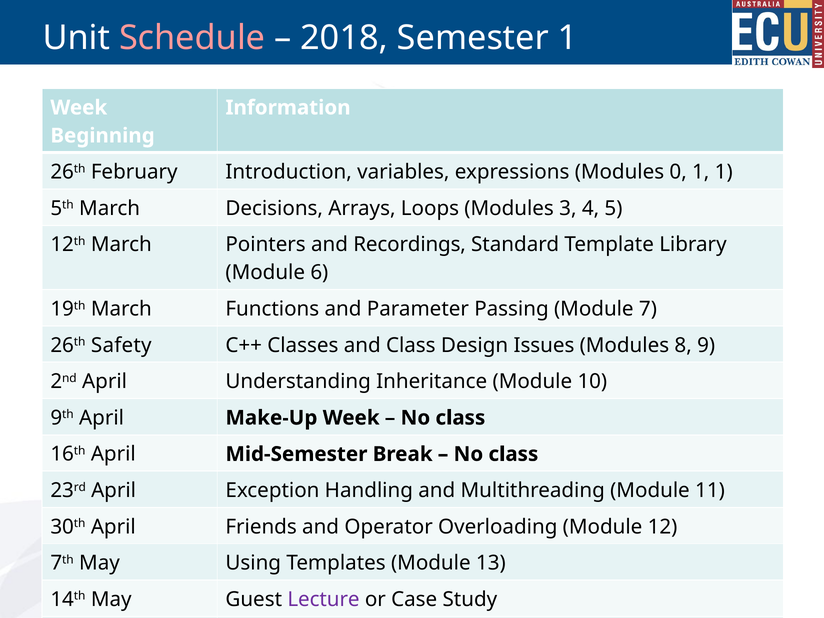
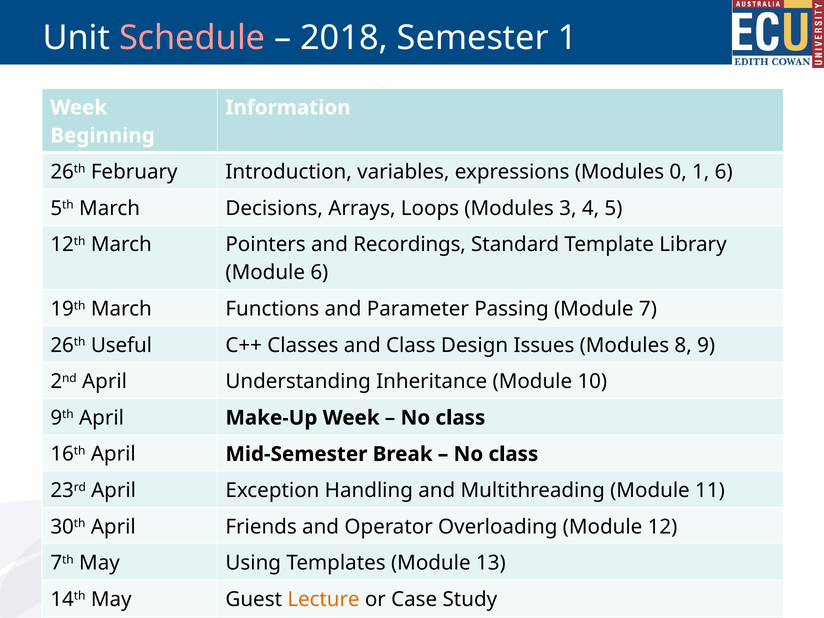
1 1: 1 -> 6
Safety: Safety -> Useful
Lecture at (323, 599) colour: purple -> orange
